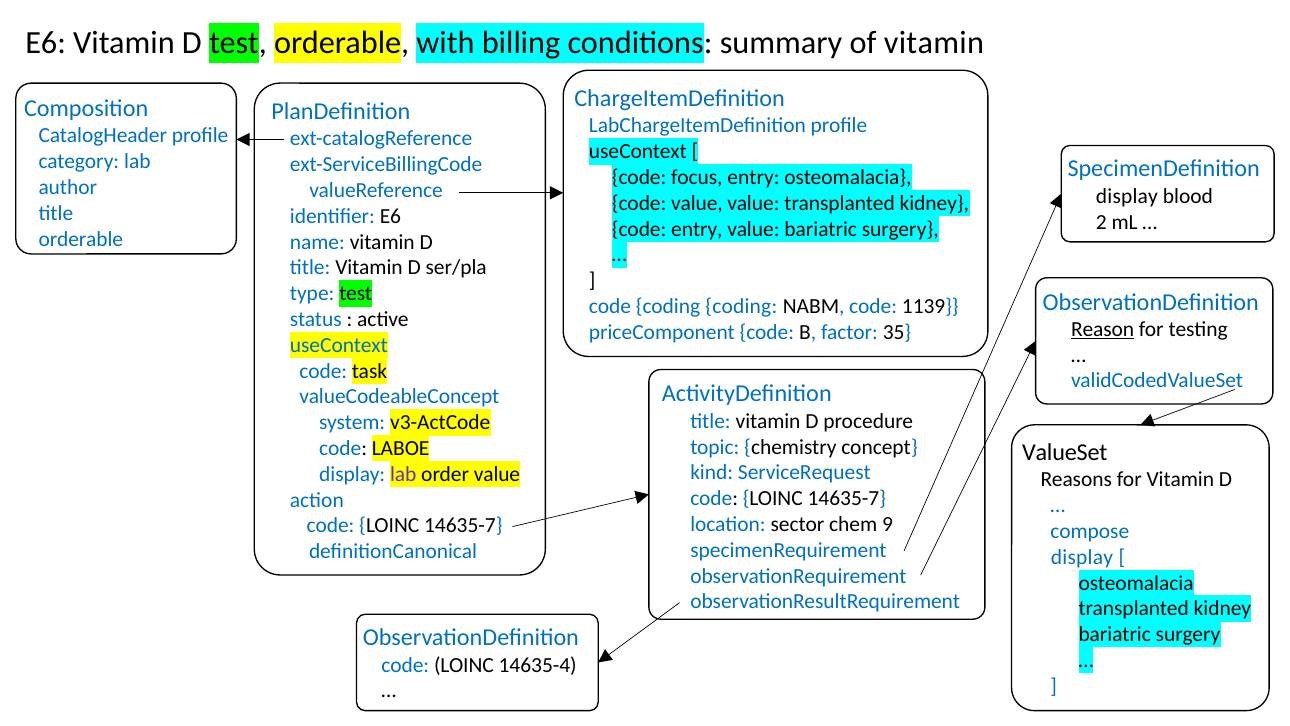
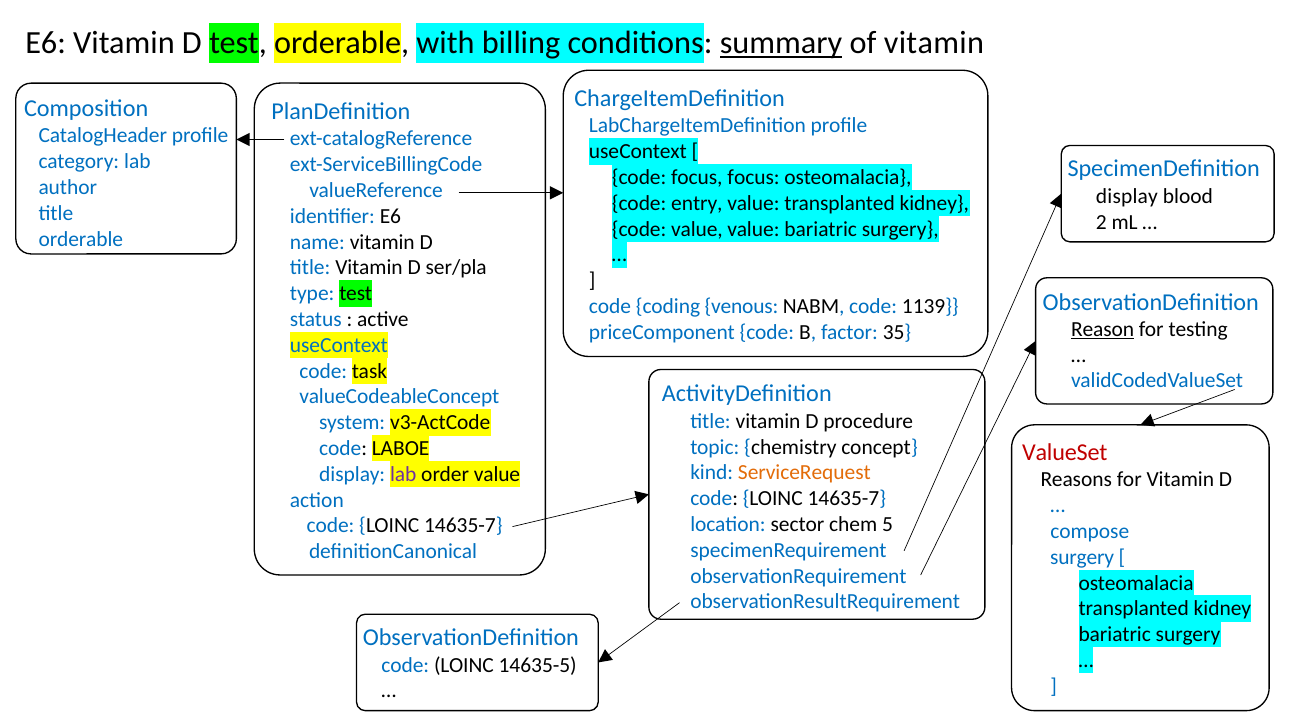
summary underline: none -> present
focus entry: entry -> focus
code value: value -> entry
code entry: entry -> value
coding coding: coding -> venous
ValueSet colour: black -> red
ServiceRequest colour: blue -> orange
9: 9 -> 5
display at (1082, 557): display -> surgery
14635-4: 14635-4 -> 14635-5
